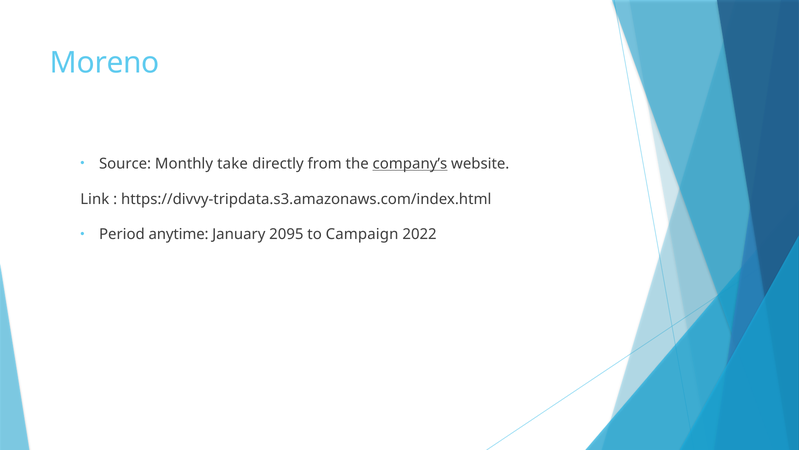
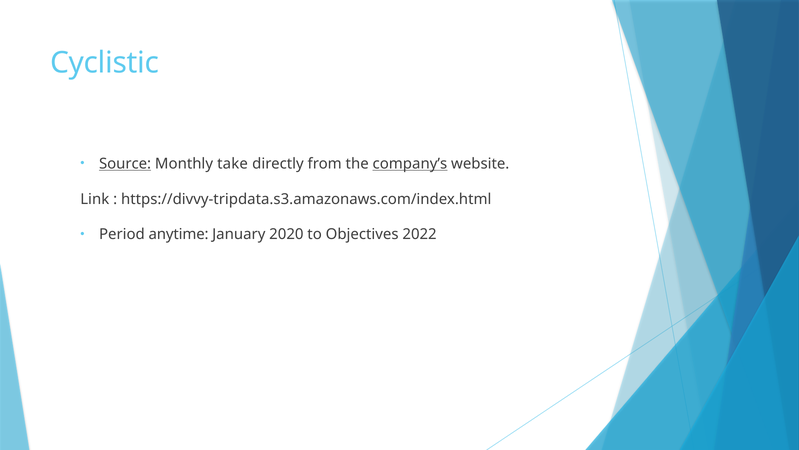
Moreno: Moreno -> Cyclistic
Source underline: none -> present
2095: 2095 -> 2020
Campaign: Campaign -> Objectives
